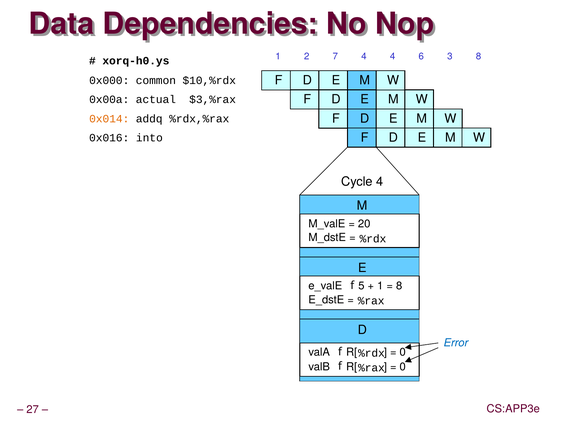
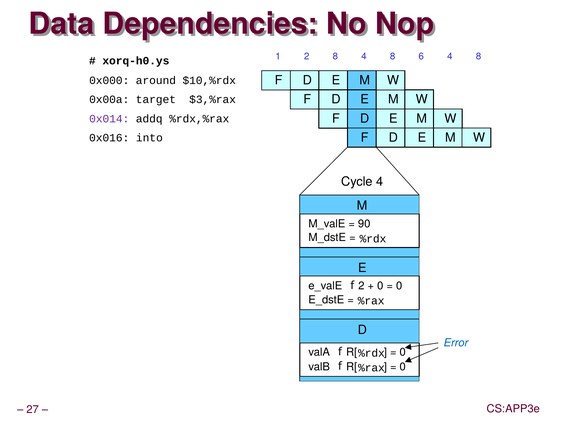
2 7: 7 -> 8
4 at (393, 56): 4 -> 8
6 3: 3 -> 4
common: common -> around
actual: actual -> target
0x014 colour: orange -> purple
20: 20 -> 90
f 5: 5 -> 2
1 at (380, 286): 1 -> 0
8 at (399, 286): 8 -> 0
